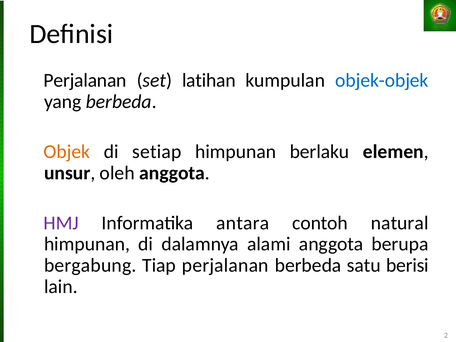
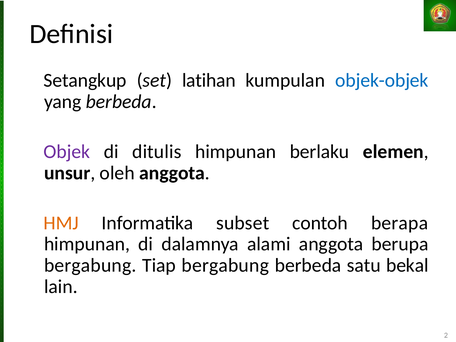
Perjalanan at (85, 80): Perjalanan -> Setangkup
Objek colour: orange -> purple
setiap: setiap -> ditulis
HMJ colour: purple -> orange
antara: antara -> subset
natural: natural -> berapa
Tiap perjalanan: perjalanan -> bergabung
berisi: berisi -> bekal
